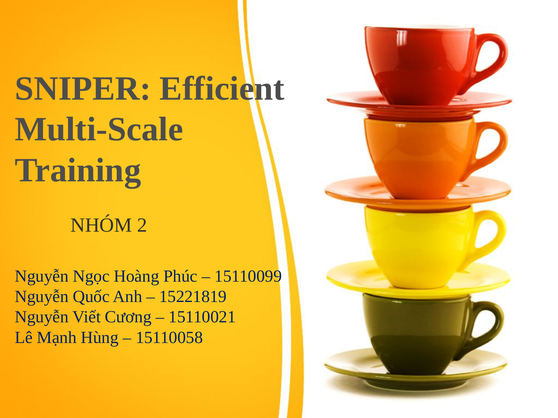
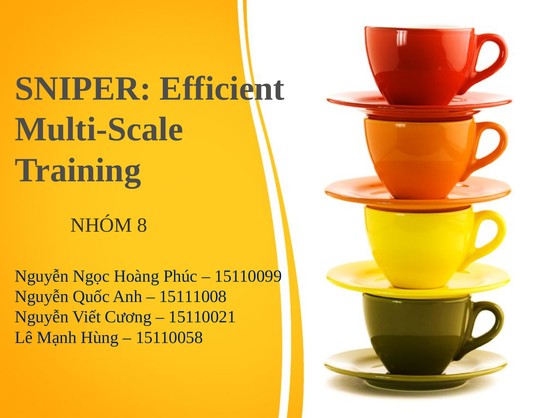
2: 2 -> 8
15221819: 15221819 -> 15111008
